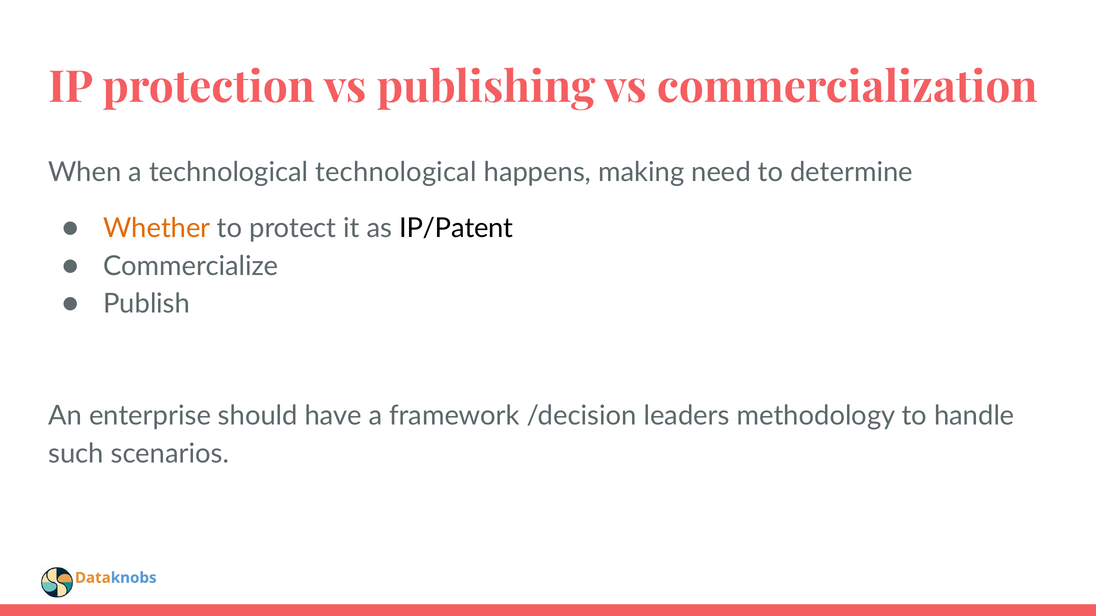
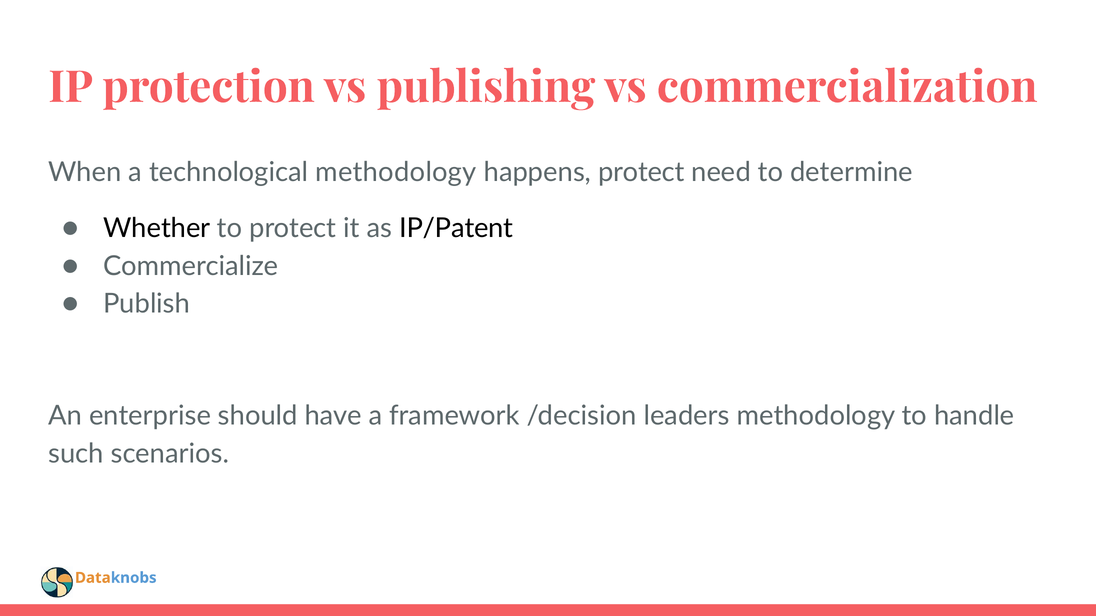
technological technological: technological -> methodology
happens making: making -> protect
Whether colour: orange -> black
